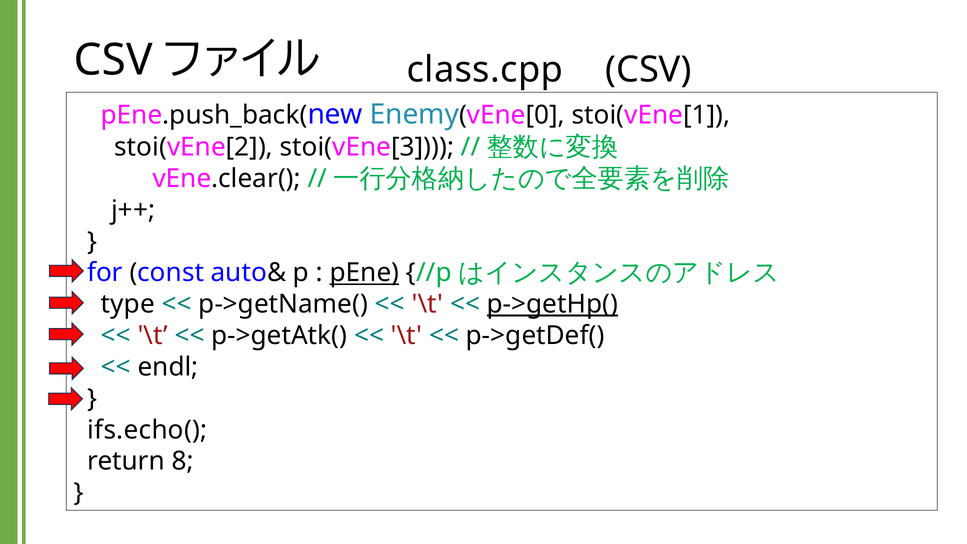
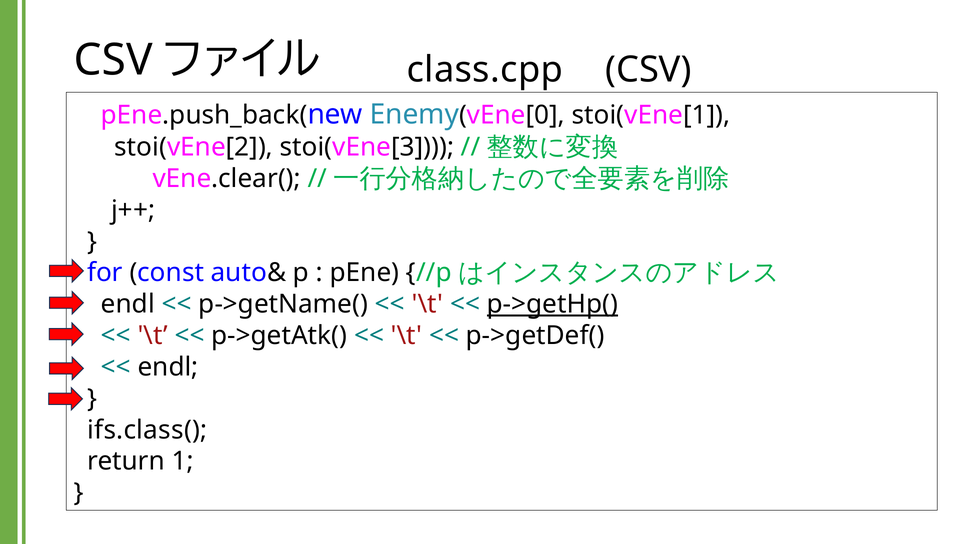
pEne underline: present -> none
type at (128, 304): type -> endl
ifs.echo(: ifs.echo( -> ifs.class(
8: 8 -> 1
